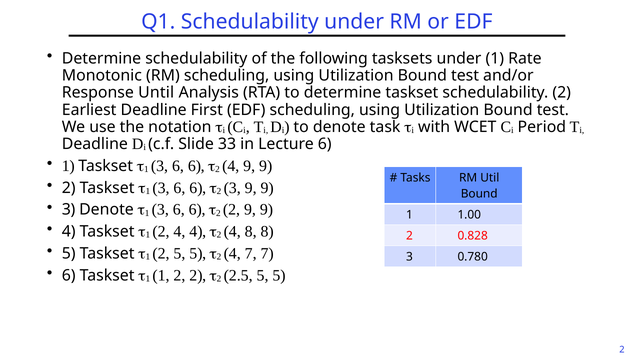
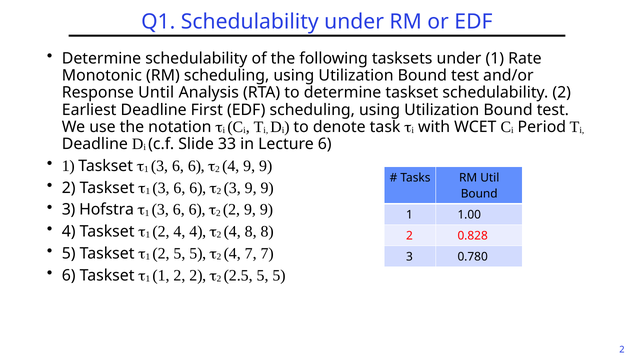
3 Denote: Denote -> Hofstra
